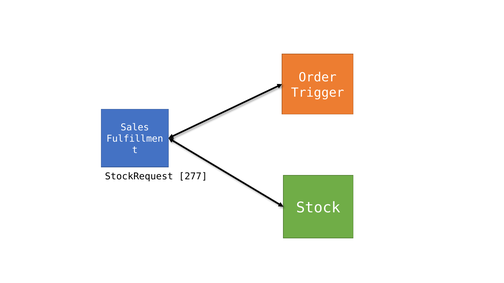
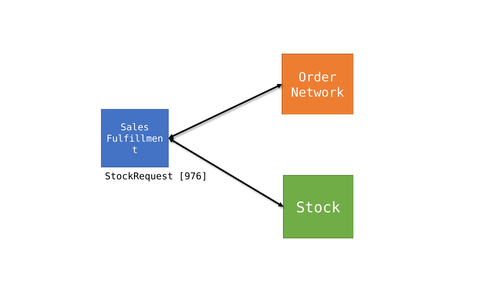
Trigger: Trigger -> Network
277: 277 -> 976
